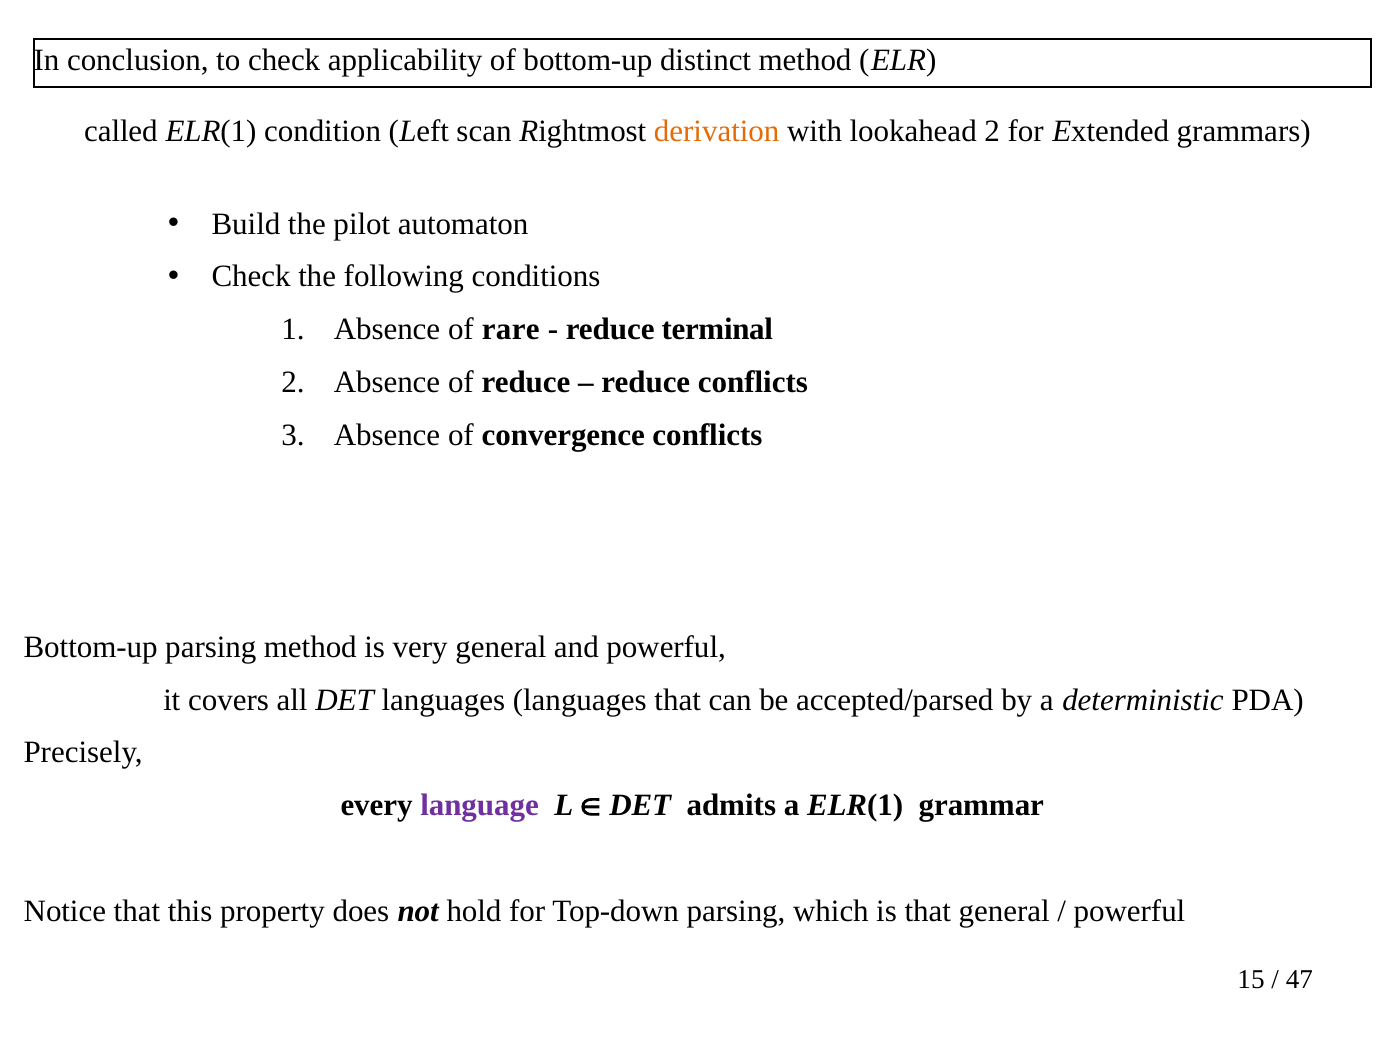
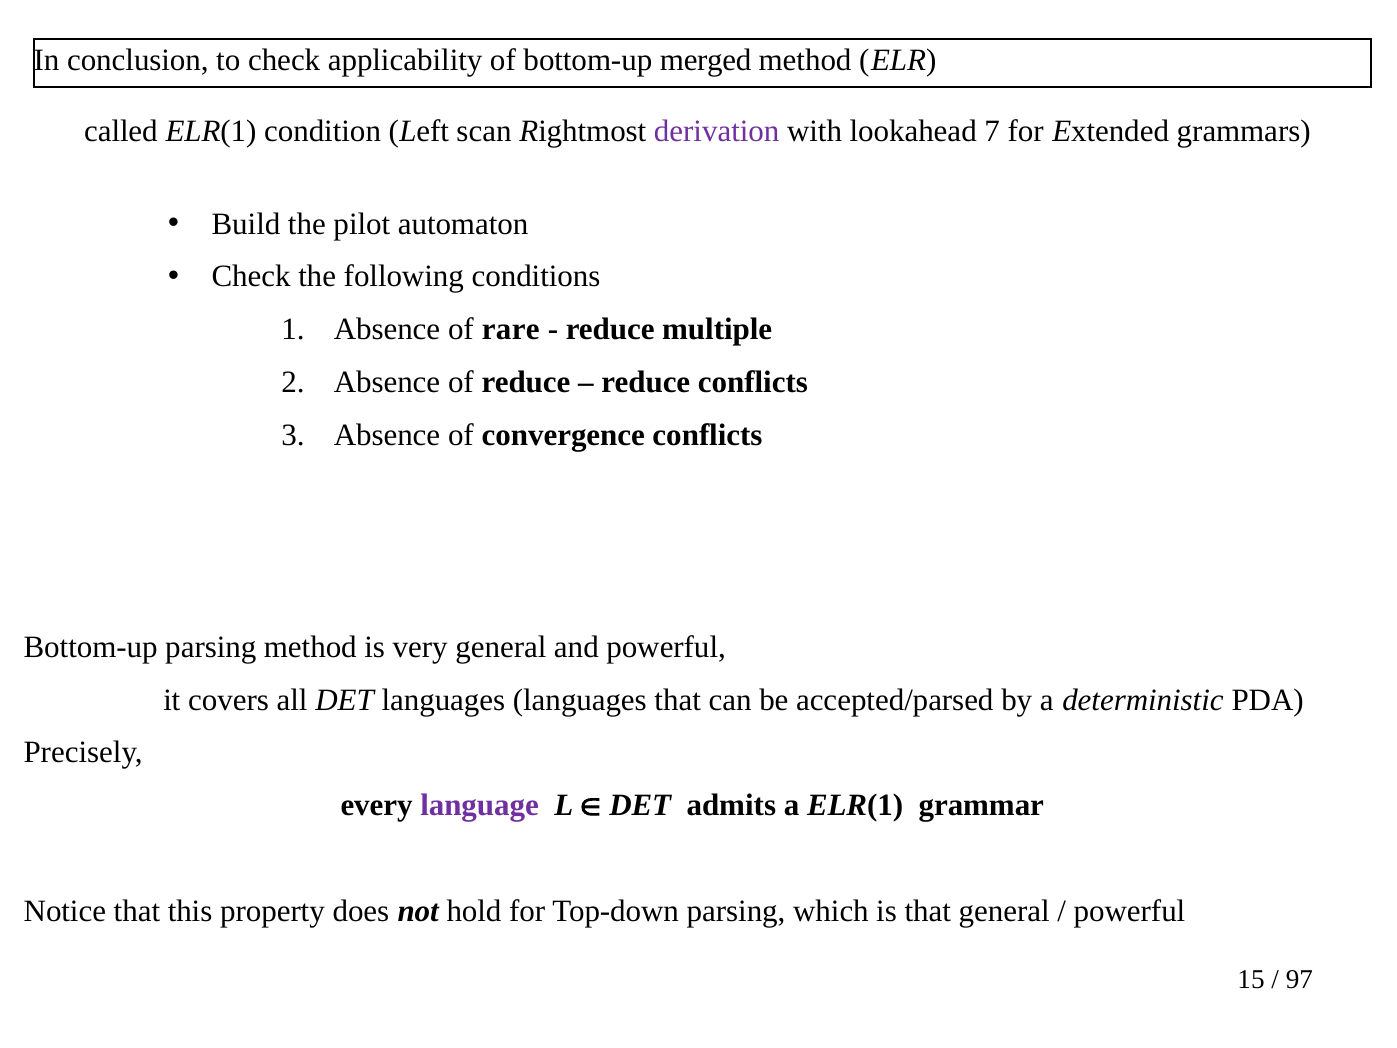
distinct: distinct -> merged
derivation colour: orange -> purple
lookahead 2: 2 -> 7
terminal: terminal -> multiple
47: 47 -> 97
